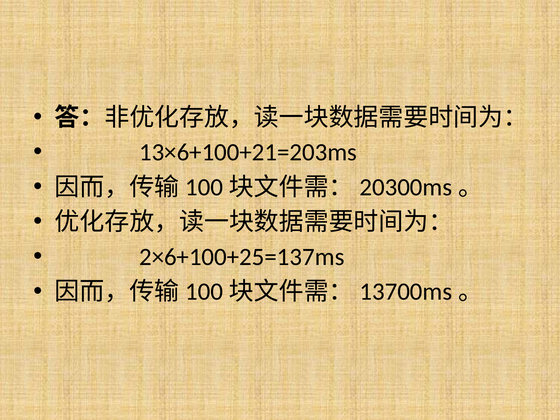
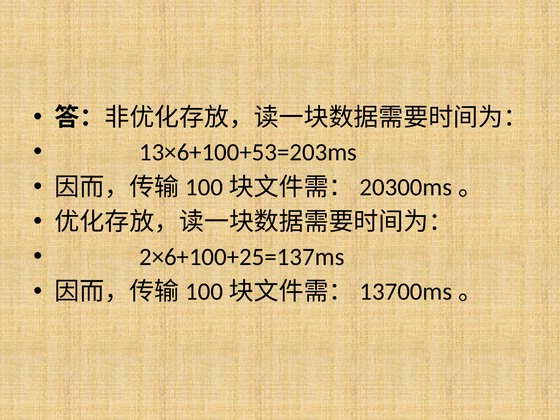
13×6+100+21=203ms: 13×6+100+21=203ms -> 13×6+100+53=203ms
